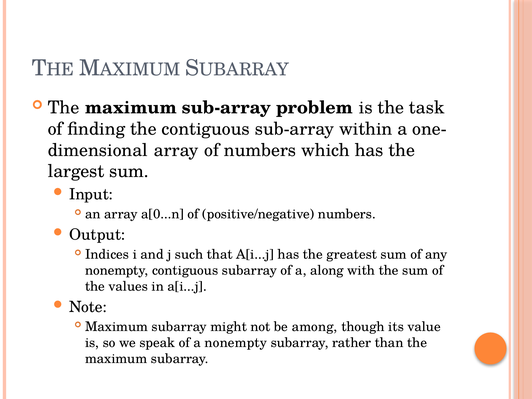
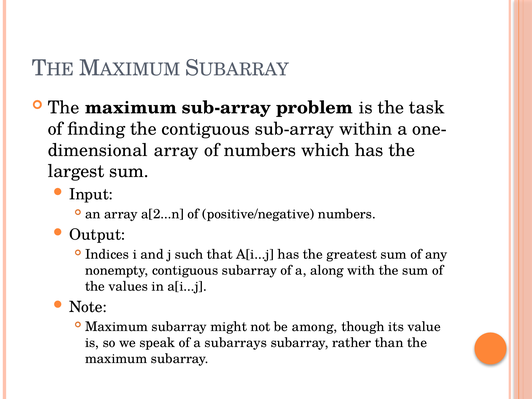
a[0...n: a[0...n -> a[2...n
a nonempty: nonempty -> subarrays
